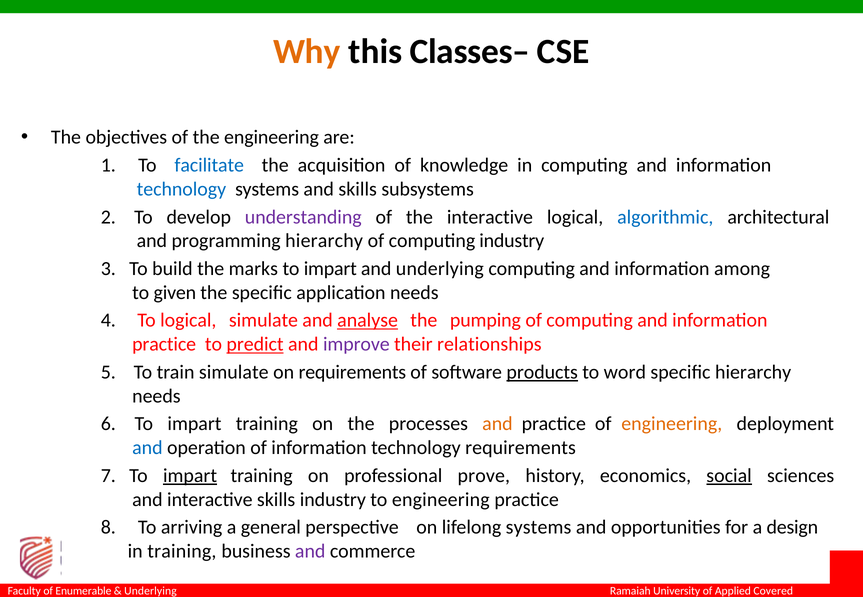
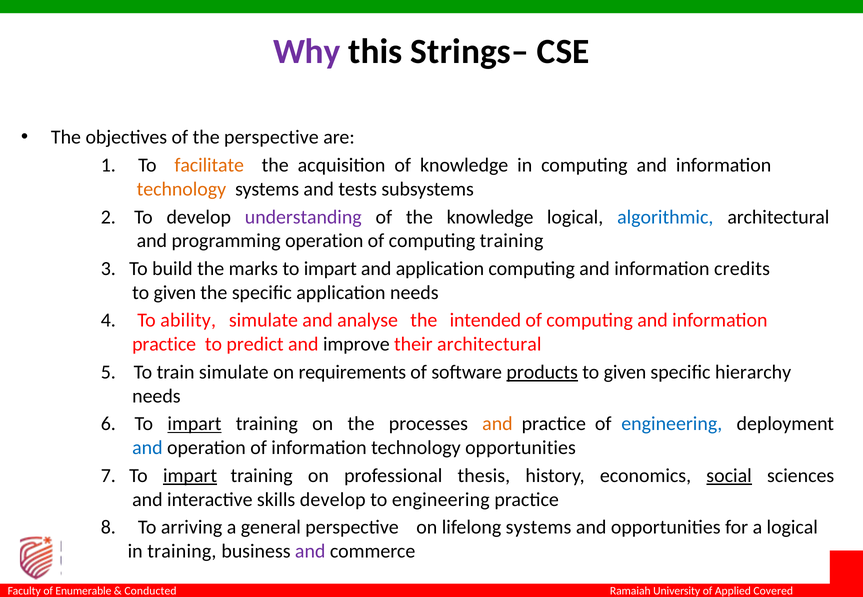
Why colour: orange -> purple
Classes–: Classes– -> Strings–
the engineering: engineering -> perspective
facilitate colour: blue -> orange
technology at (181, 189) colour: blue -> orange
and skills: skills -> tests
the interactive: interactive -> knowledge
programming hierarchy: hierarchy -> operation
computing industry: industry -> training
and underlying: underlying -> application
among: among -> credits
To logical: logical -> ability
analyse underline: present -> none
pumping: pumping -> intended
predict underline: present -> none
improve colour: purple -> black
their relationships: relationships -> architectural
word at (625, 372): word -> given
impart at (194, 424) underline: none -> present
engineering at (672, 424) colour: orange -> blue
technology requirements: requirements -> opportunities
prove: prove -> thesis
skills industry: industry -> develop
a design: design -> logical
Underlying at (150, 591): Underlying -> Conducted
